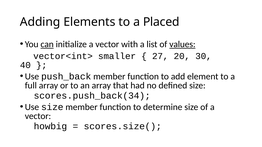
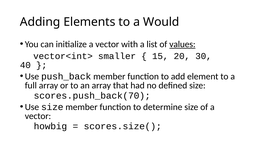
Placed: Placed -> Would
can underline: present -> none
27: 27 -> 15
scores.push_back(34: scores.push_back(34 -> scores.push_back(70
